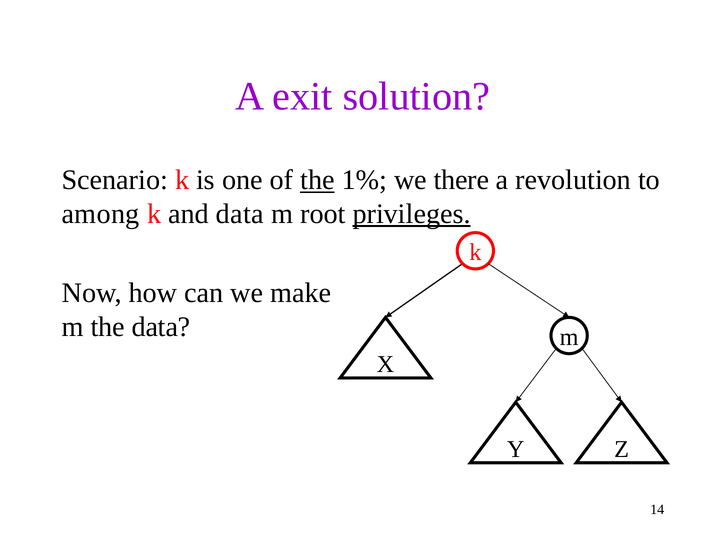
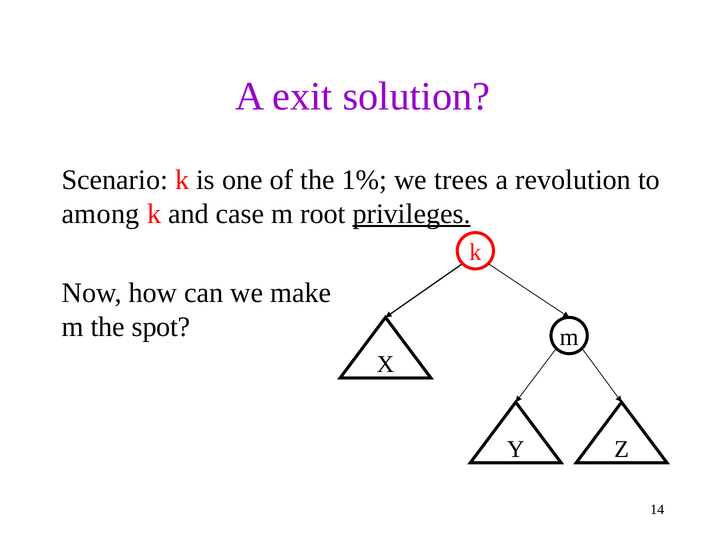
the at (317, 180) underline: present -> none
there: there -> trees
and data: data -> case
the data: data -> spot
